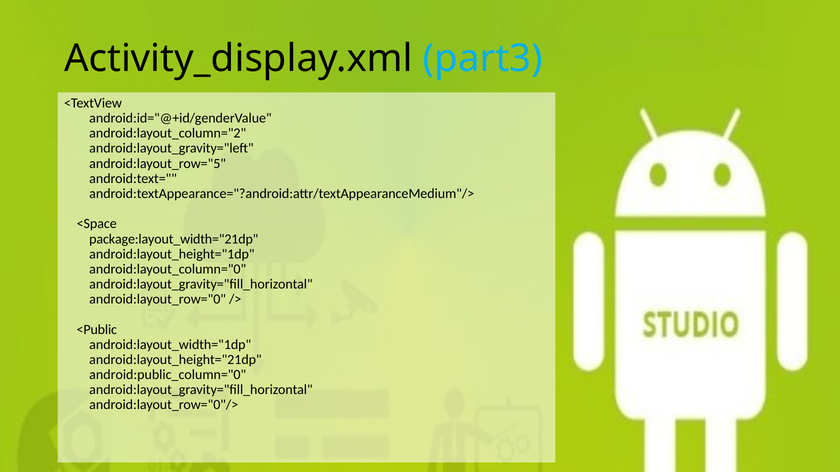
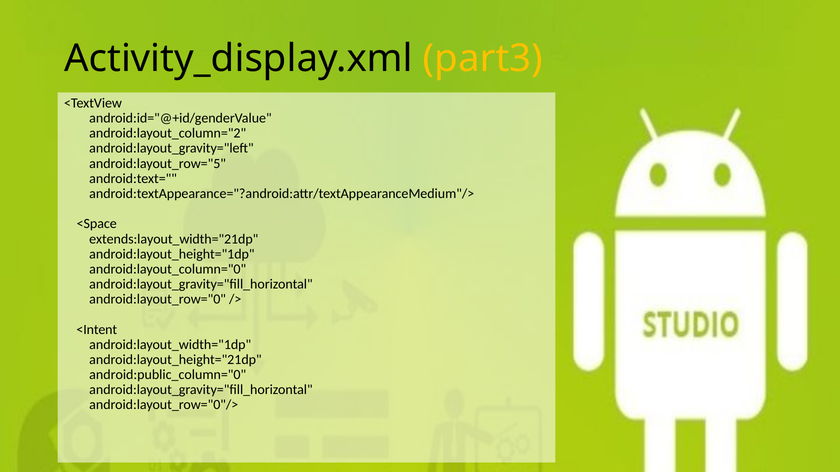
part3 colour: light blue -> yellow
package:layout_width="21dp: package:layout_width="21dp -> extends:layout_width="21dp
<Public: <Public -> <Intent
